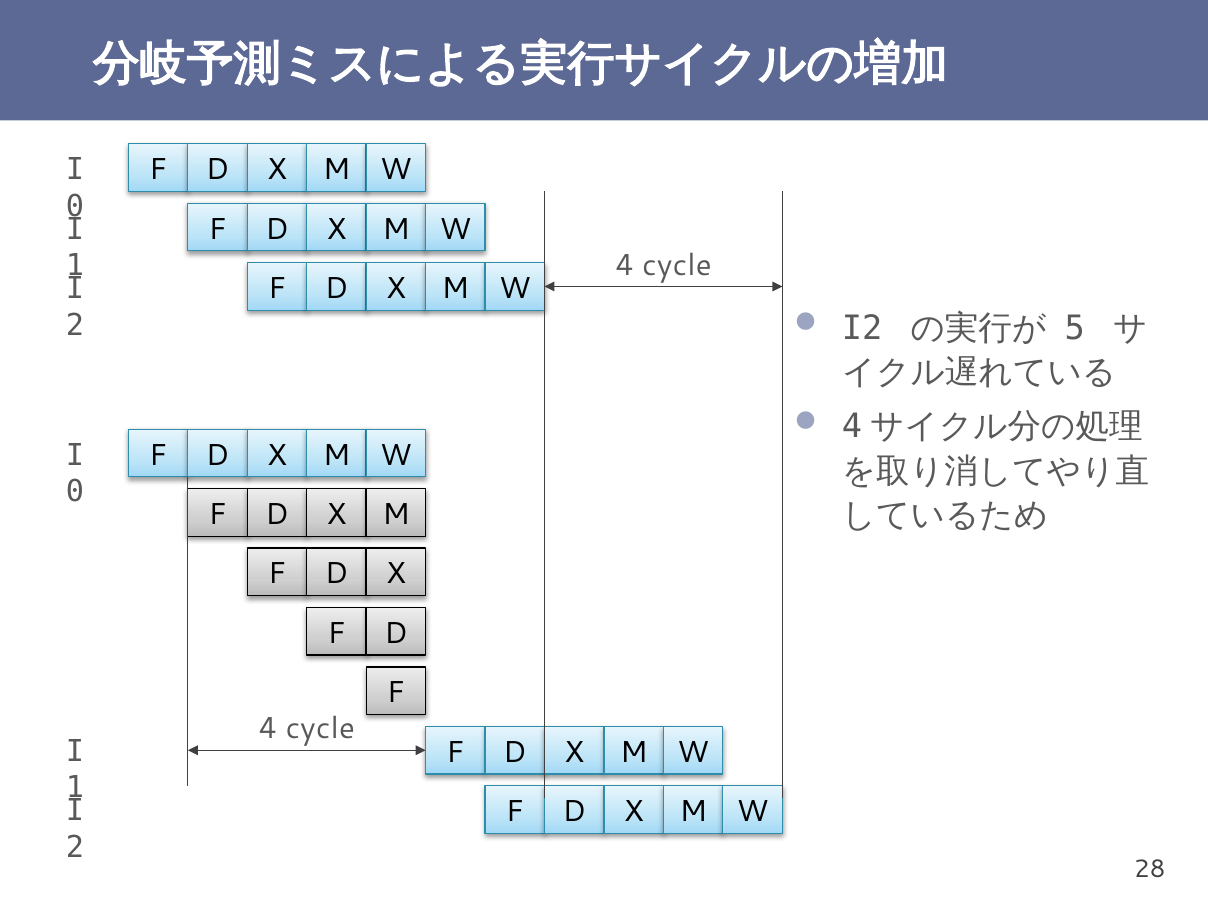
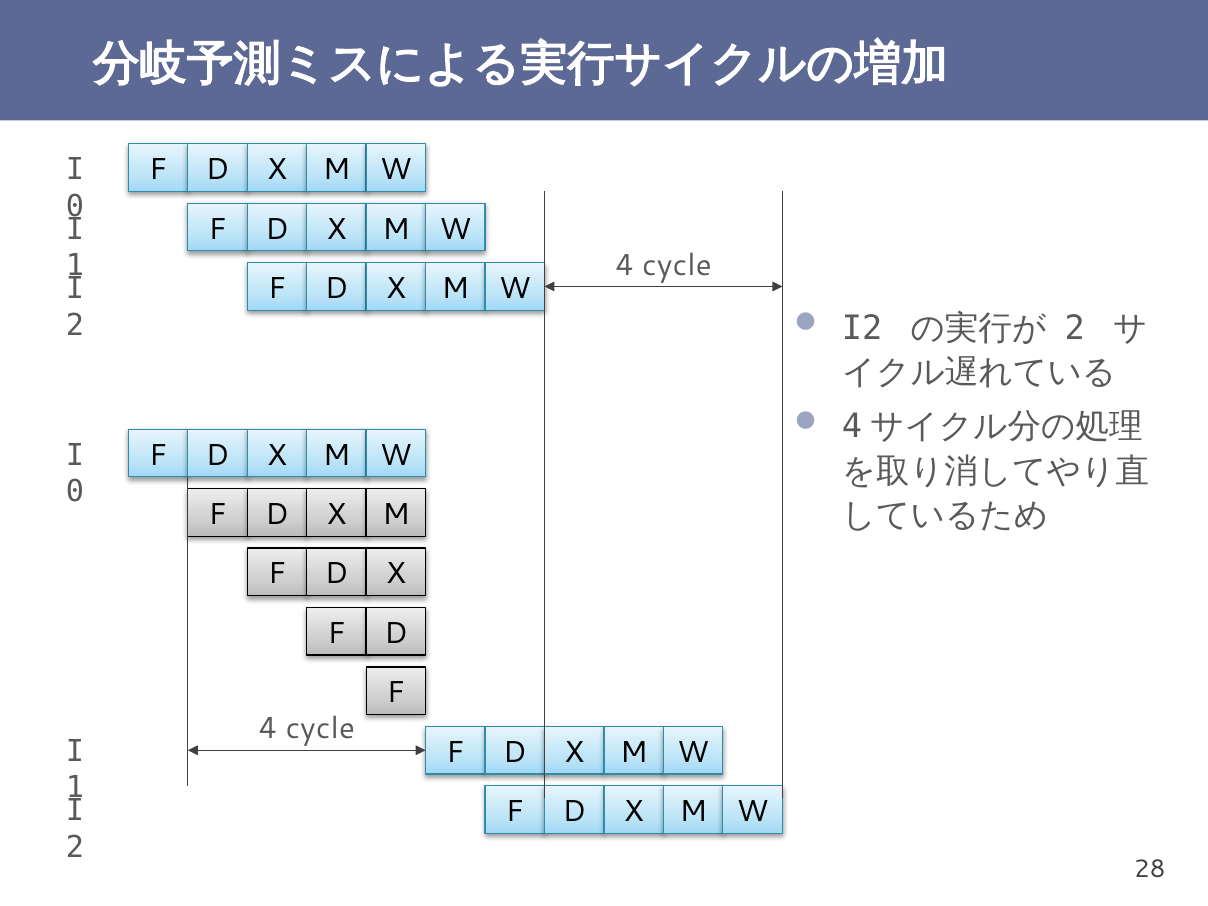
5 at (1075, 328): 5 -> 2
